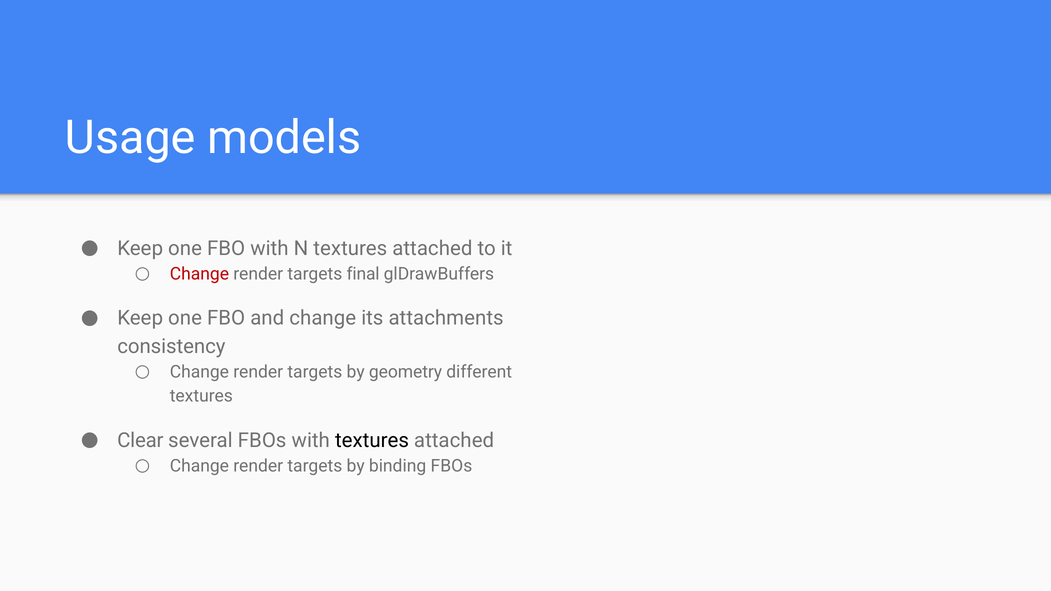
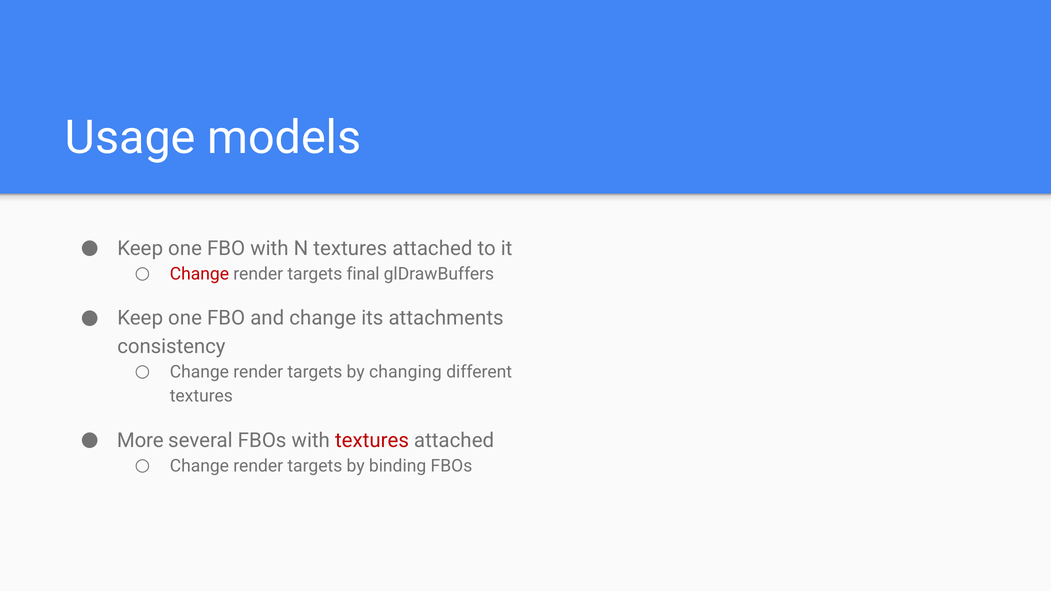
geometry: geometry -> changing
Clear: Clear -> More
textures at (372, 440) colour: black -> red
